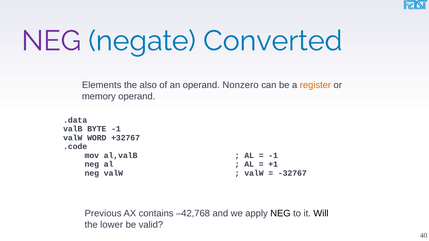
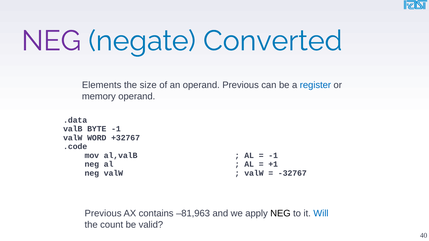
also: also -> size
an operand Nonzero: Nonzero -> Previous
register colour: orange -> blue
–42,768: –42,768 -> –81,963
Will colour: black -> blue
lower: lower -> count
